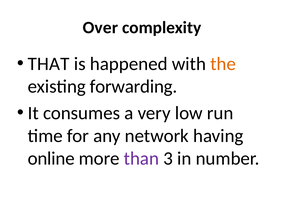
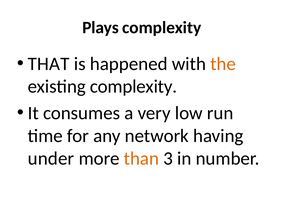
Over: Over -> Plays
existing forwarding: forwarding -> complexity
online: online -> under
than colour: purple -> orange
